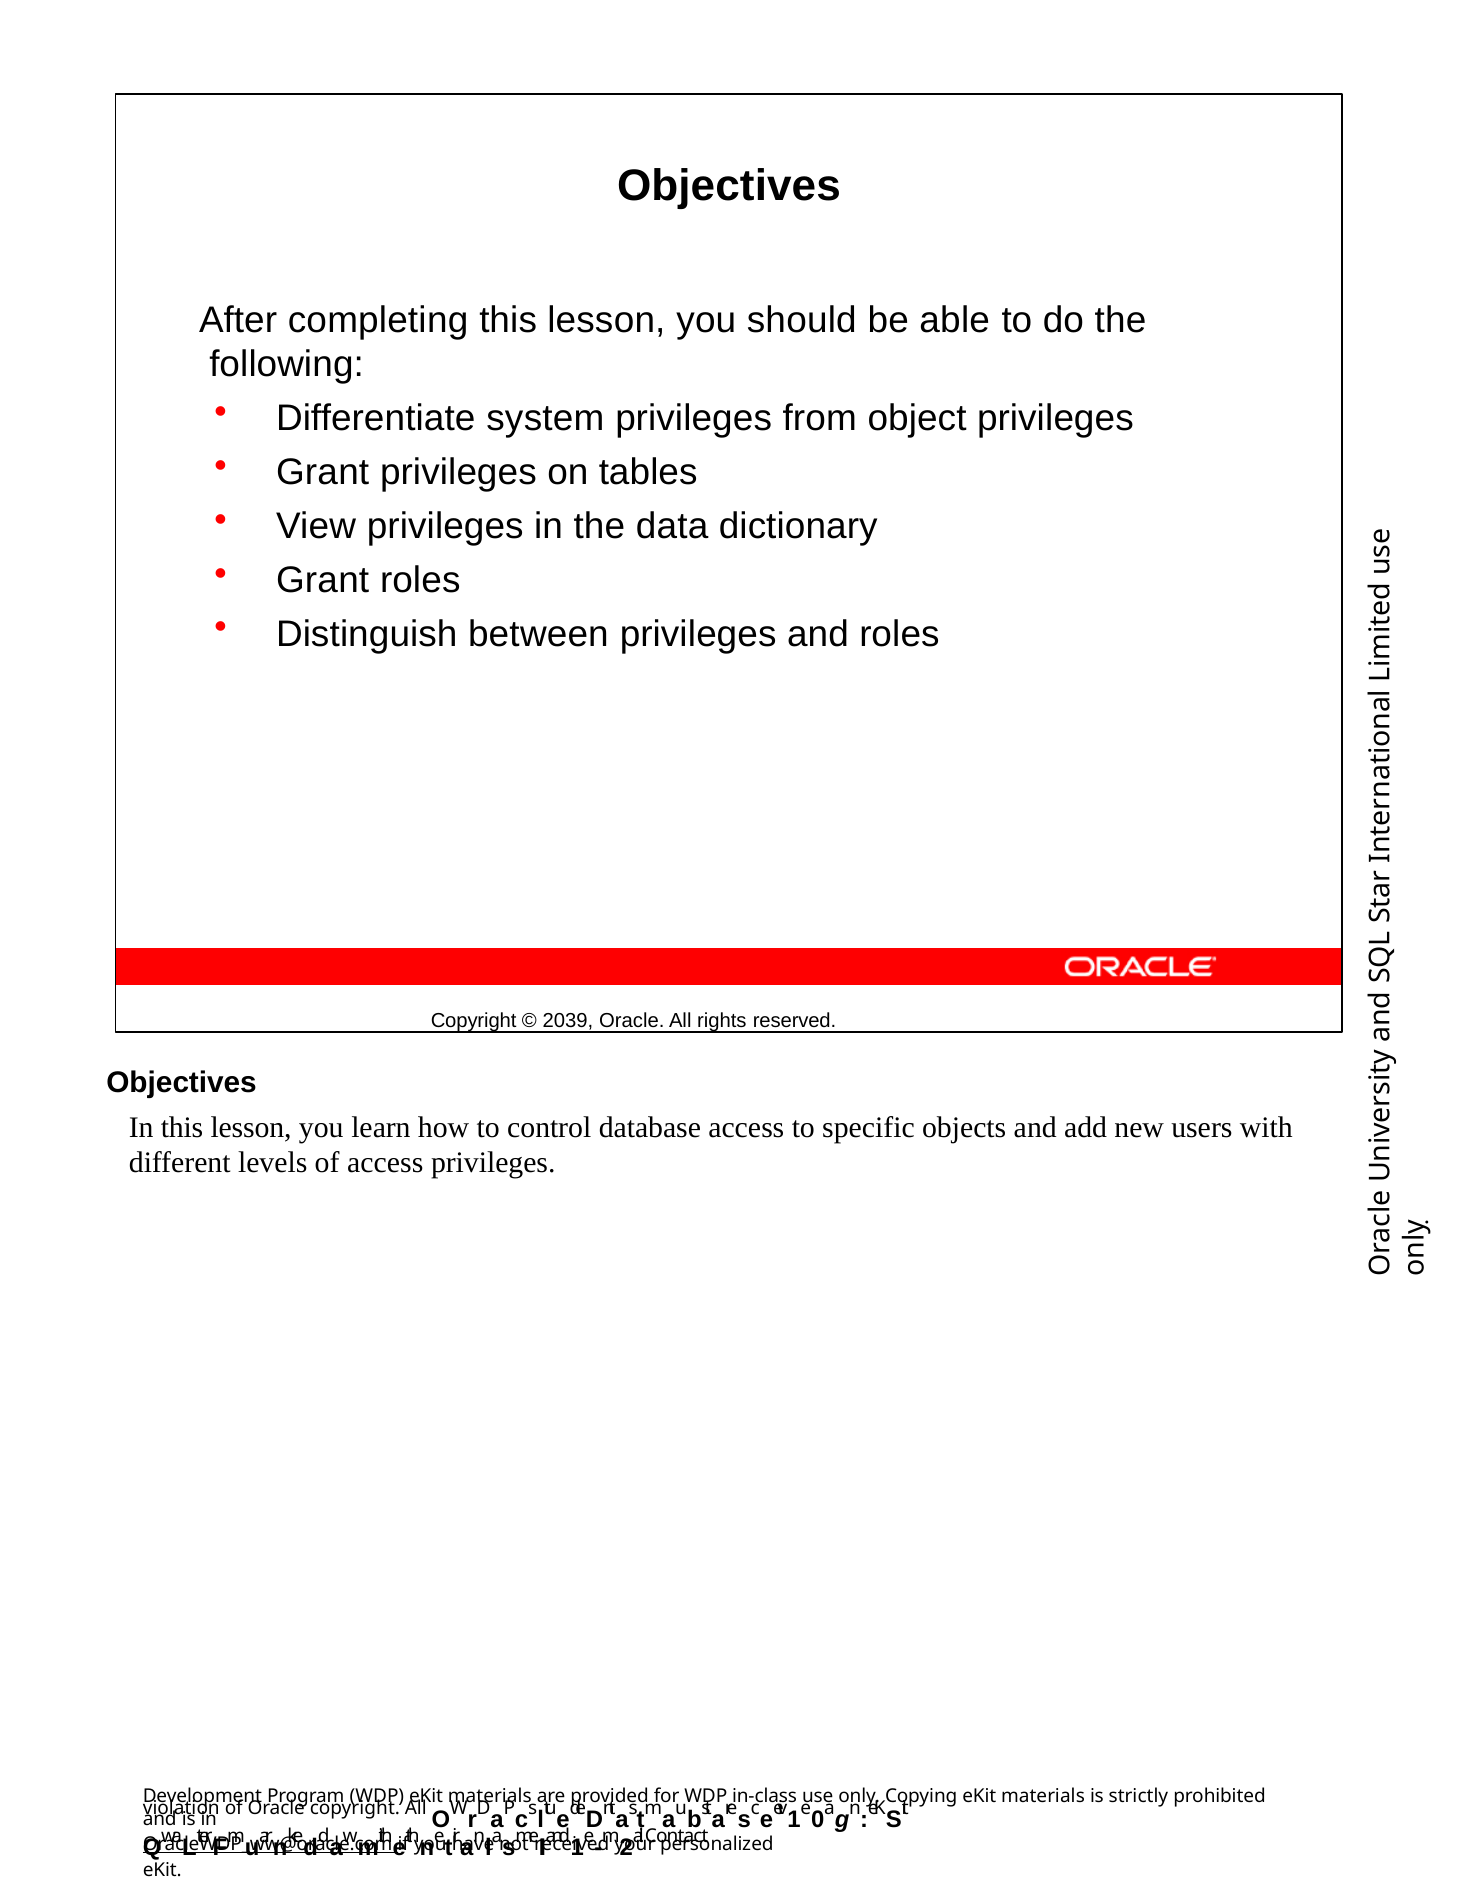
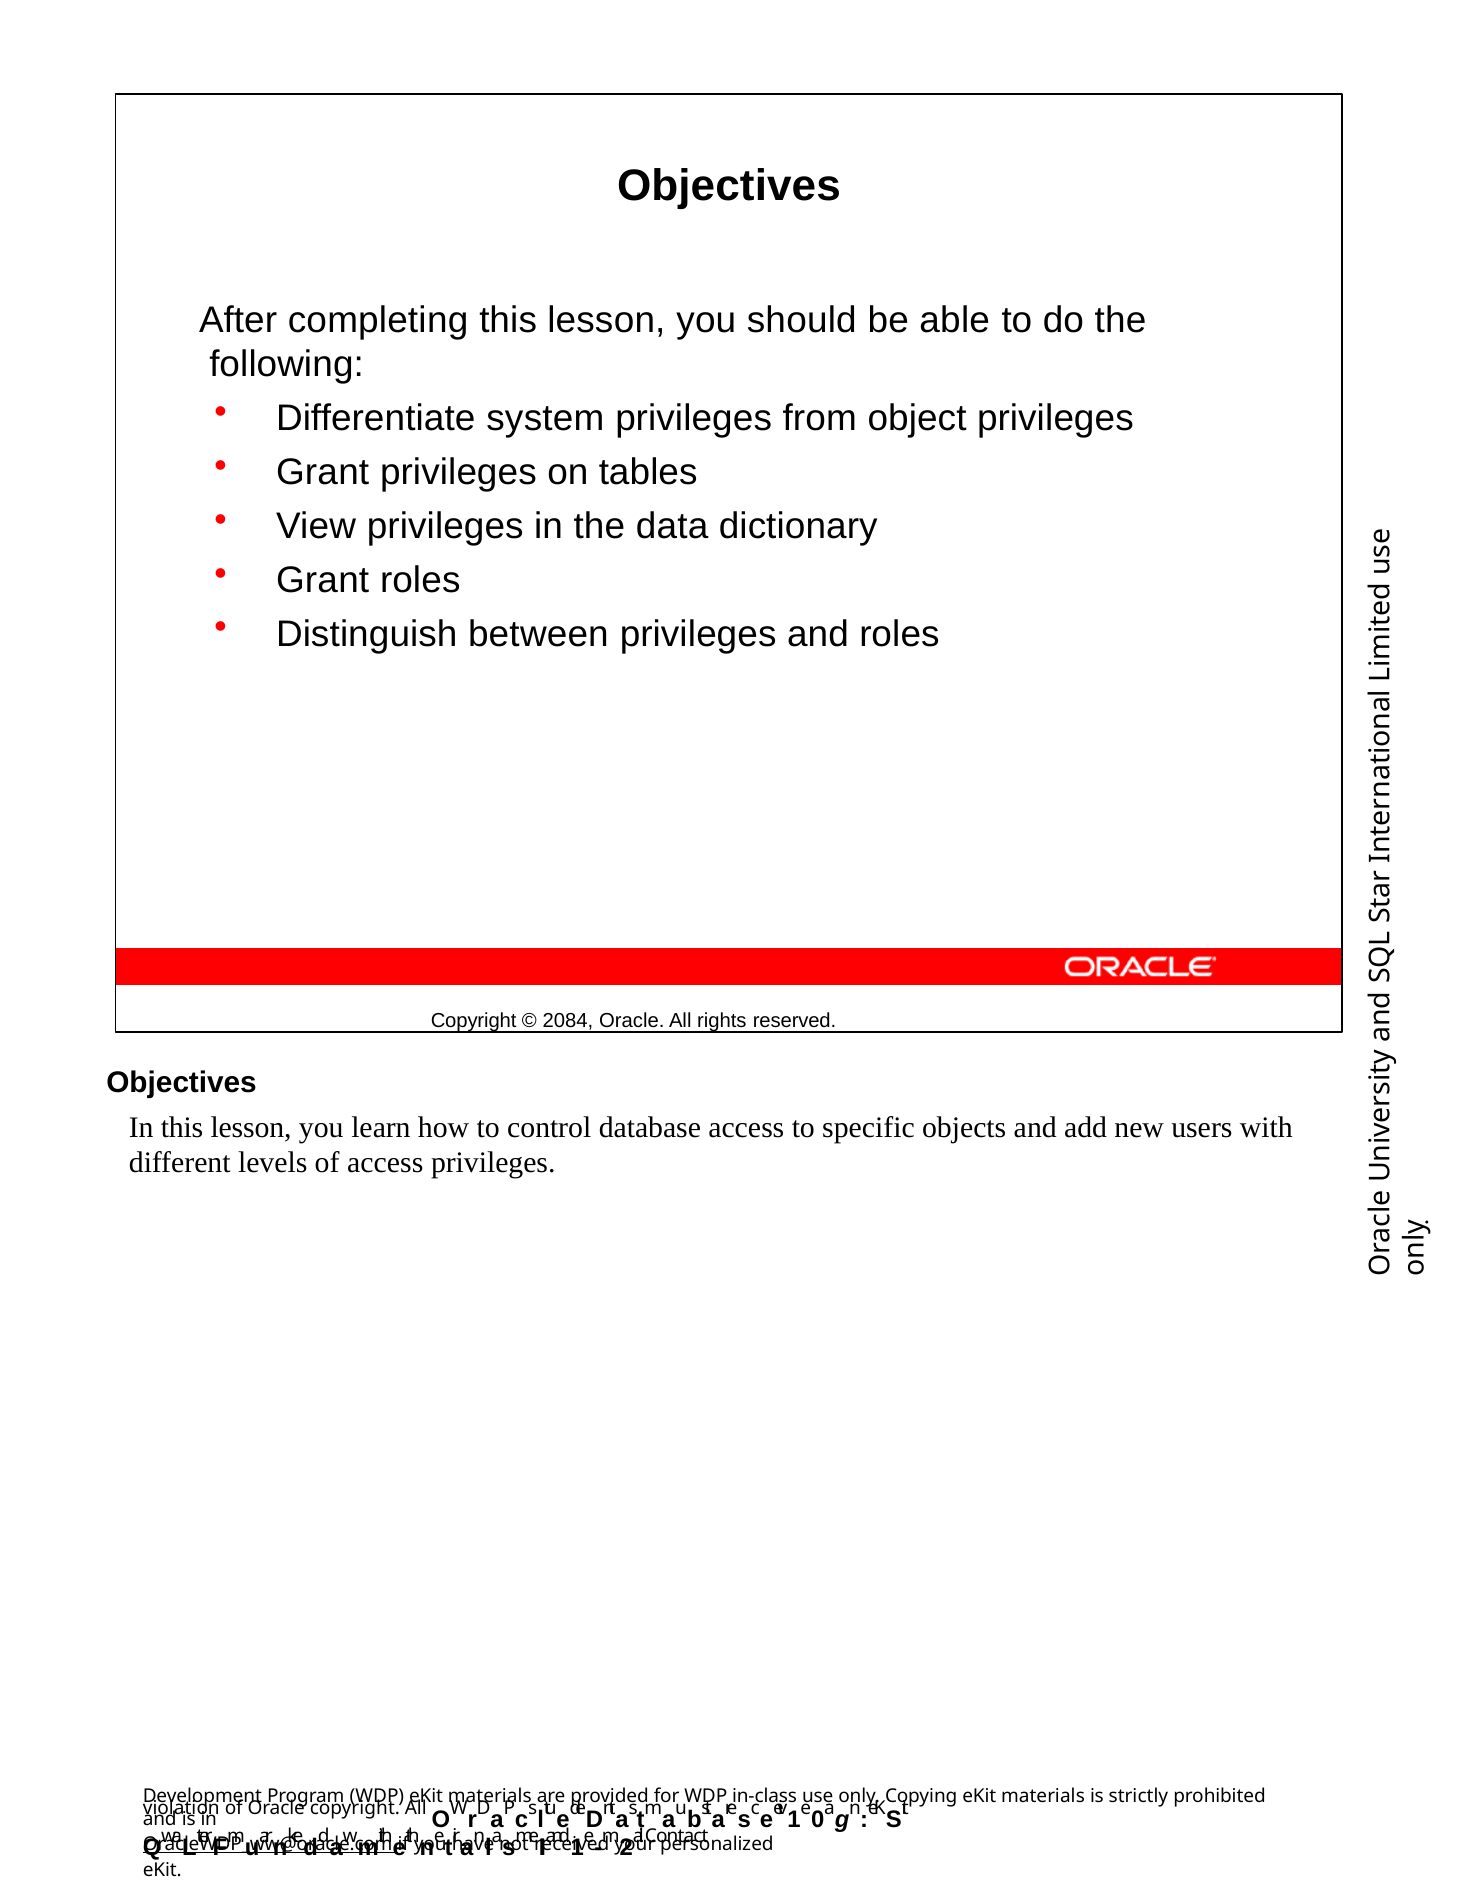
2039: 2039 -> 2084
